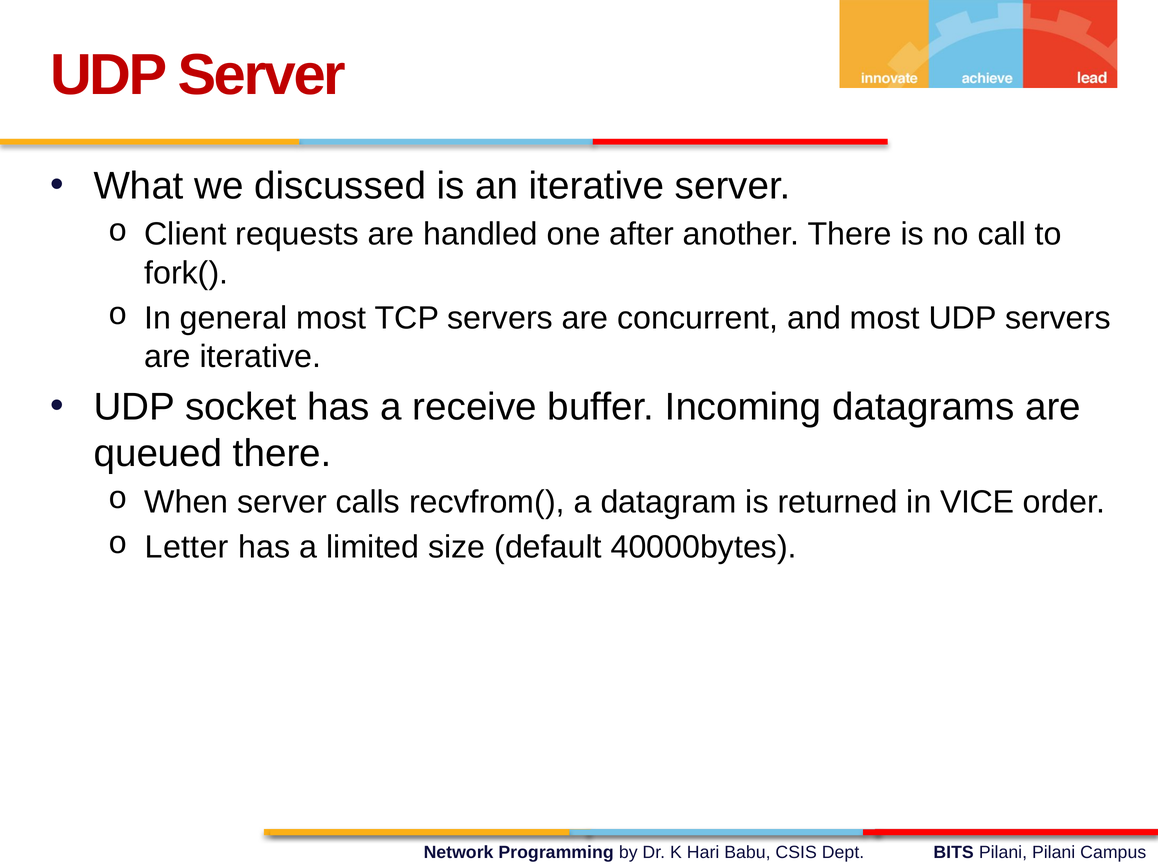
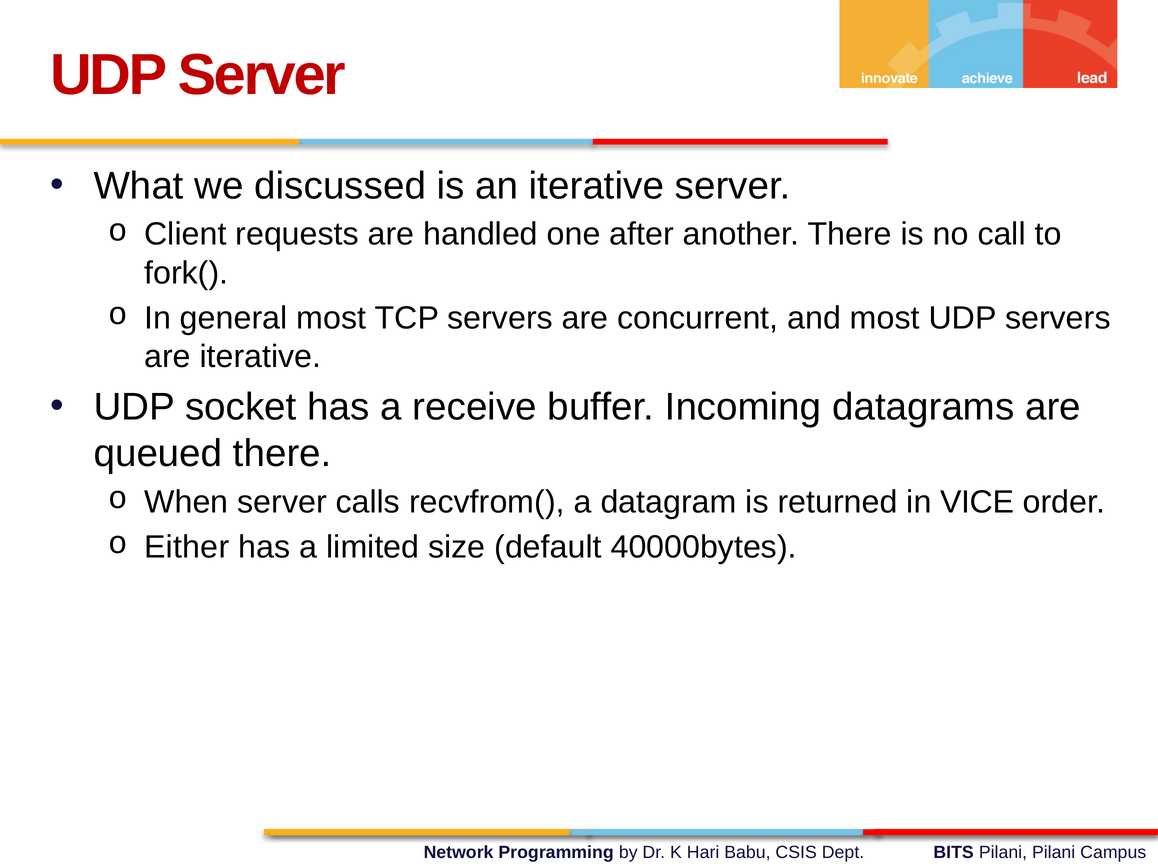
Letter: Letter -> Either
